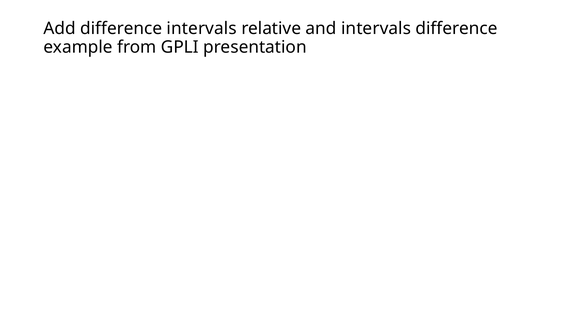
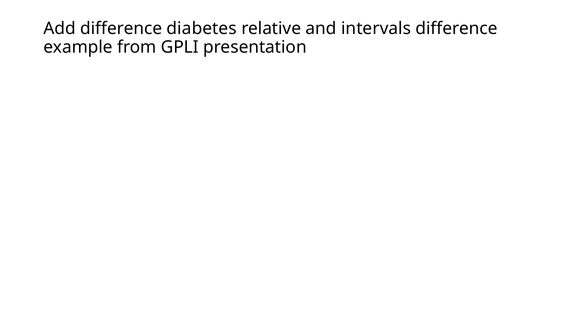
difference intervals: intervals -> diabetes
